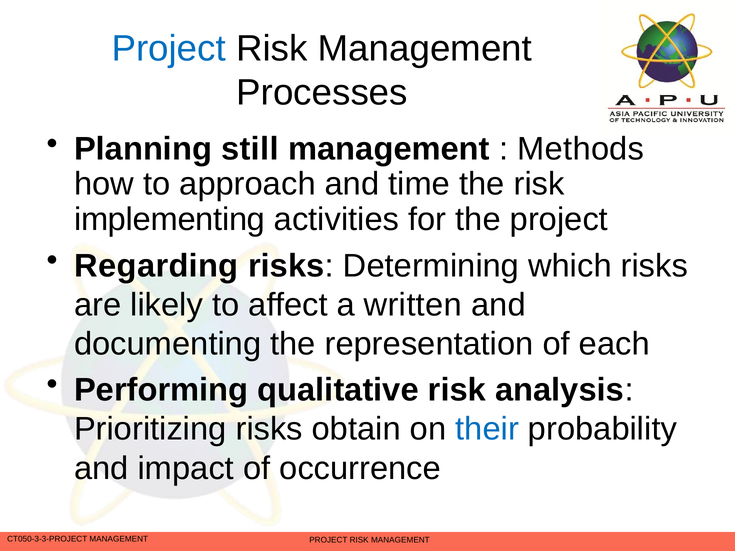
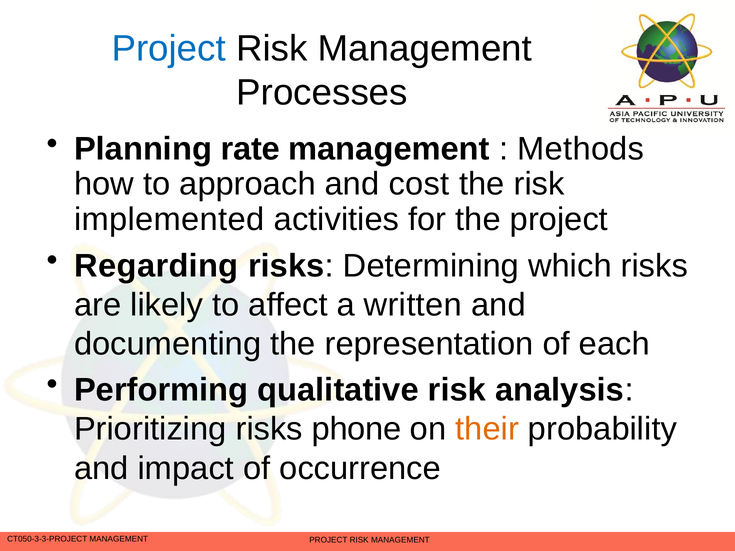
still: still -> rate
time: time -> cost
implementing: implementing -> implemented
obtain: obtain -> phone
their colour: blue -> orange
